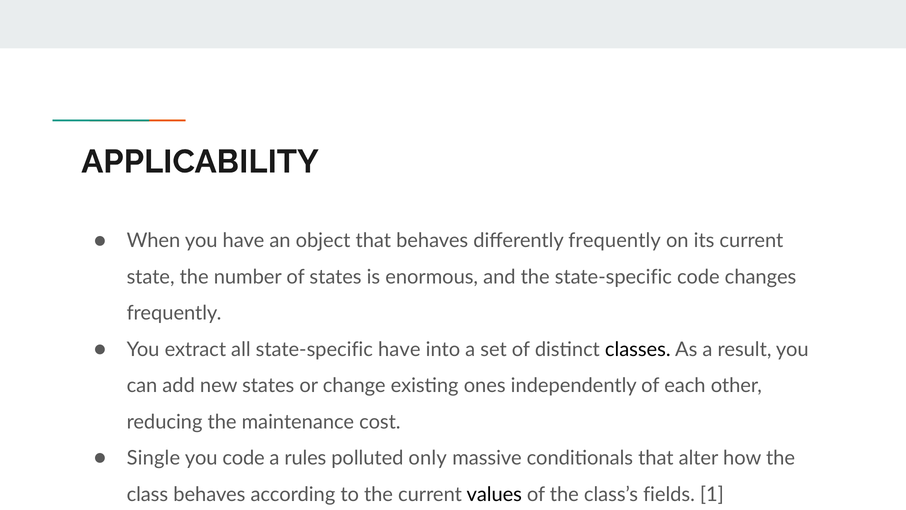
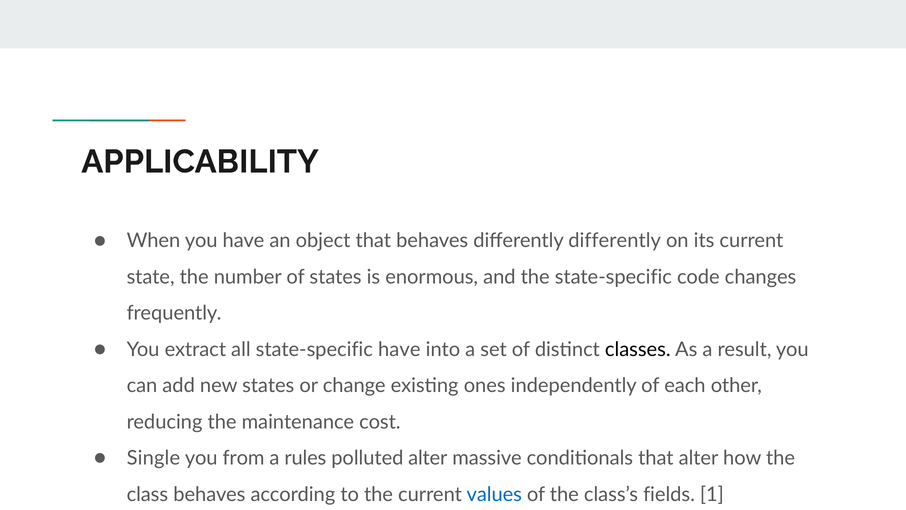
differently frequently: frequently -> differently
you code: code -> from
polluted only: only -> alter
values colour: black -> blue
